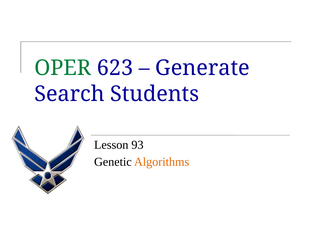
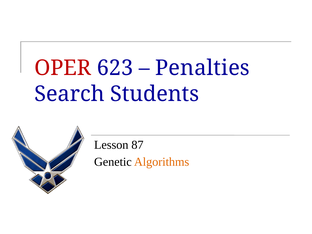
OPER colour: green -> red
Generate: Generate -> Penalties
93: 93 -> 87
